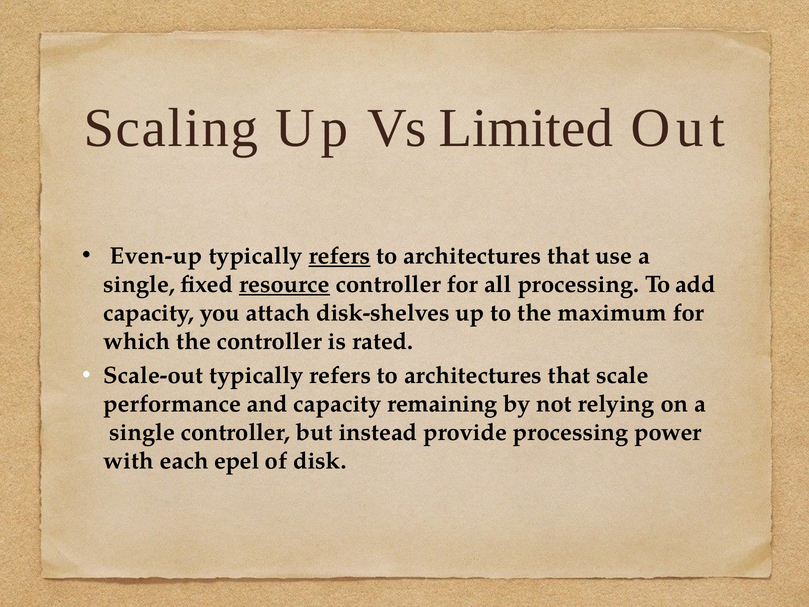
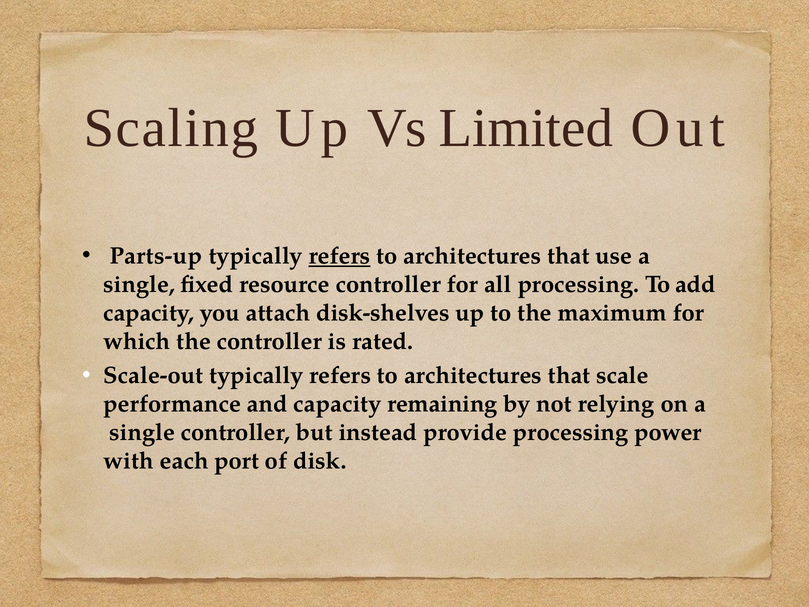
Even-up: Even-up -> Parts-up
resource underline: present -> none
epel: epel -> port
